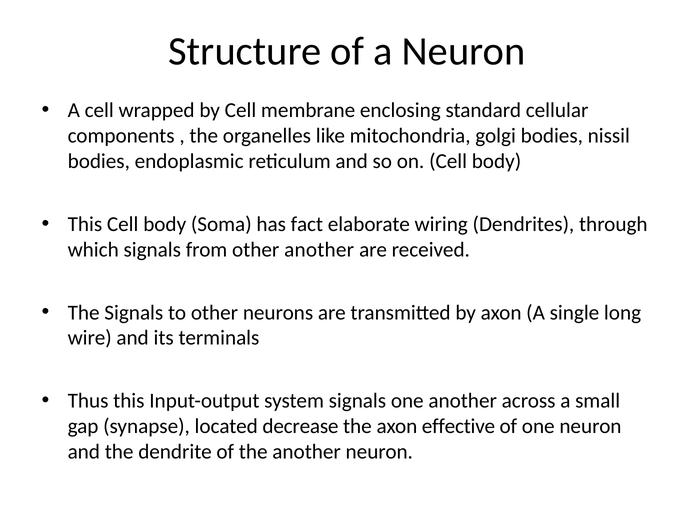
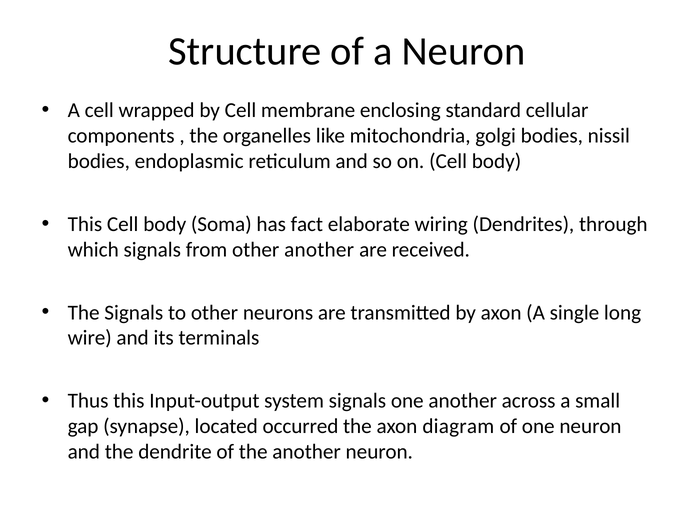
decrease: decrease -> occurred
effective: effective -> diagram
